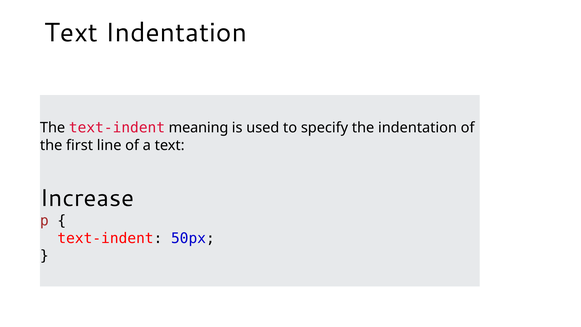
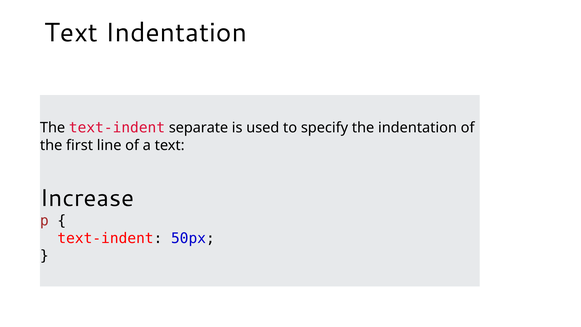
meaning: meaning -> separate
